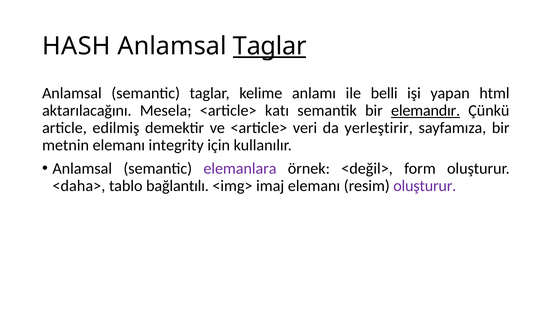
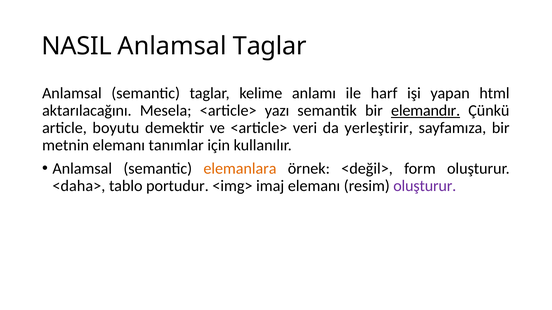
HASH: HASH -> NASIL
Taglar at (270, 46) underline: present -> none
belli: belli -> harf
katı: katı -> yazı
edilmiş: edilmiş -> boyutu
integrity: integrity -> tanımlar
elemanlara colour: purple -> orange
bağlantılı: bağlantılı -> portudur
